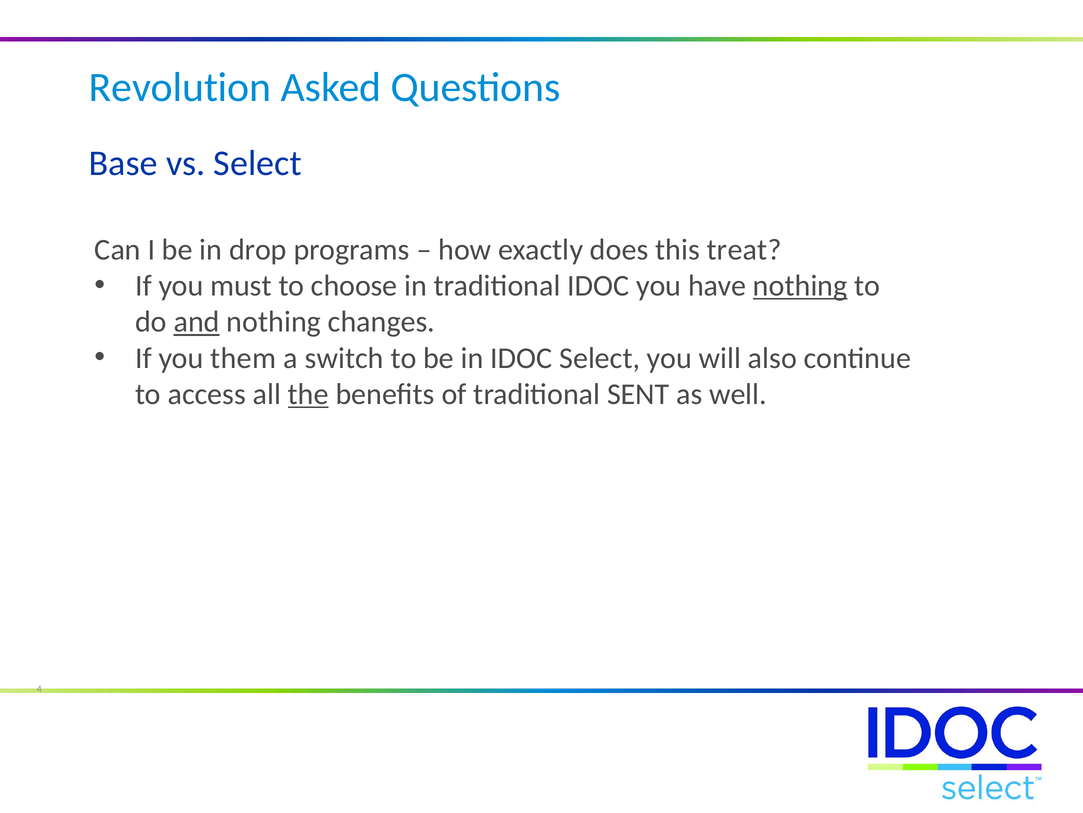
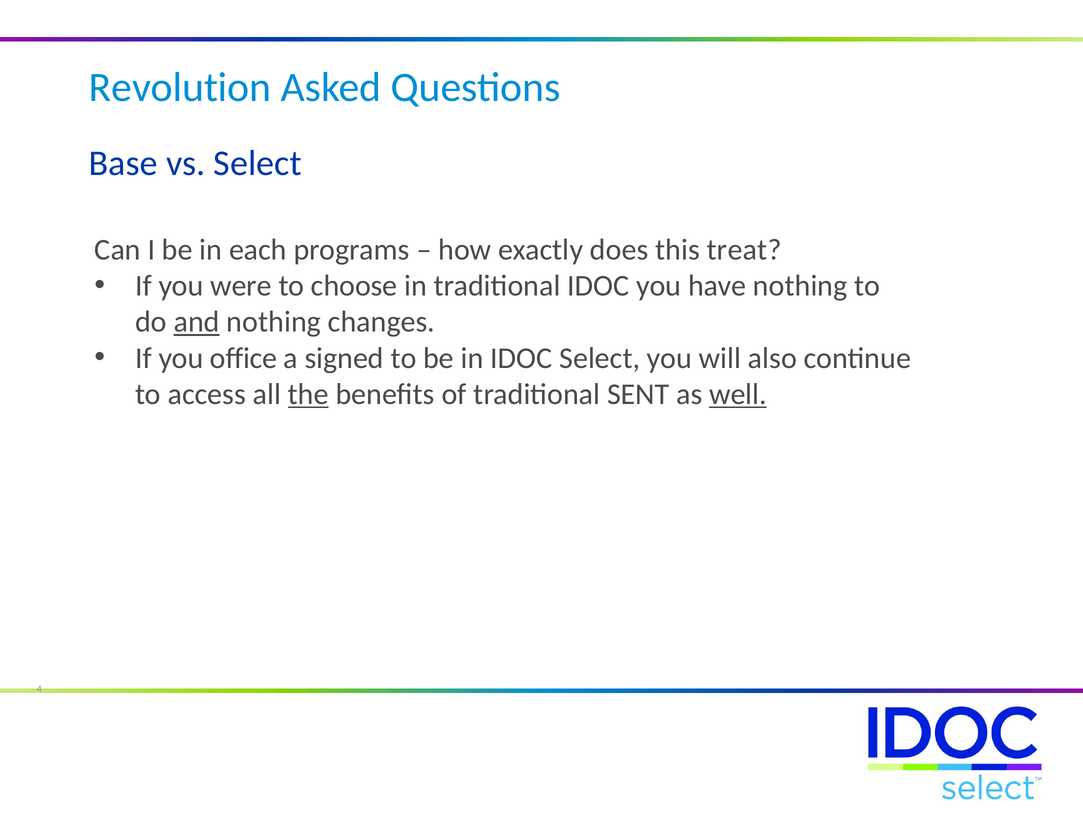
drop: drop -> each
must: must -> were
nothing at (800, 286) underline: present -> none
them: them -> office
switch: switch -> signed
well underline: none -> present
